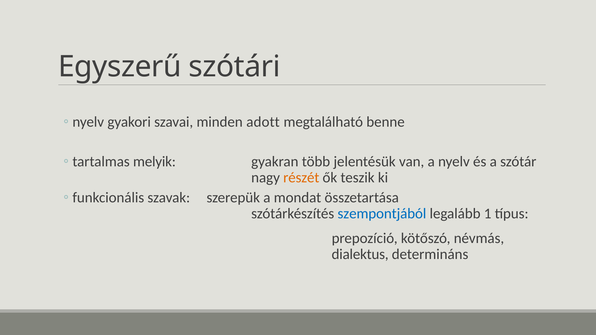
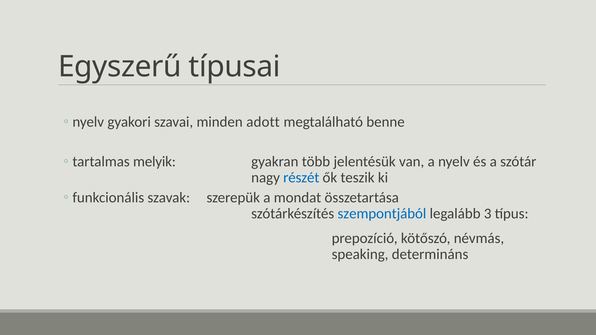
szótári: szótári -> típusai
részét colour: orange -> blue
1: 1 -> 3
dialektus: dialektus -> speaking
